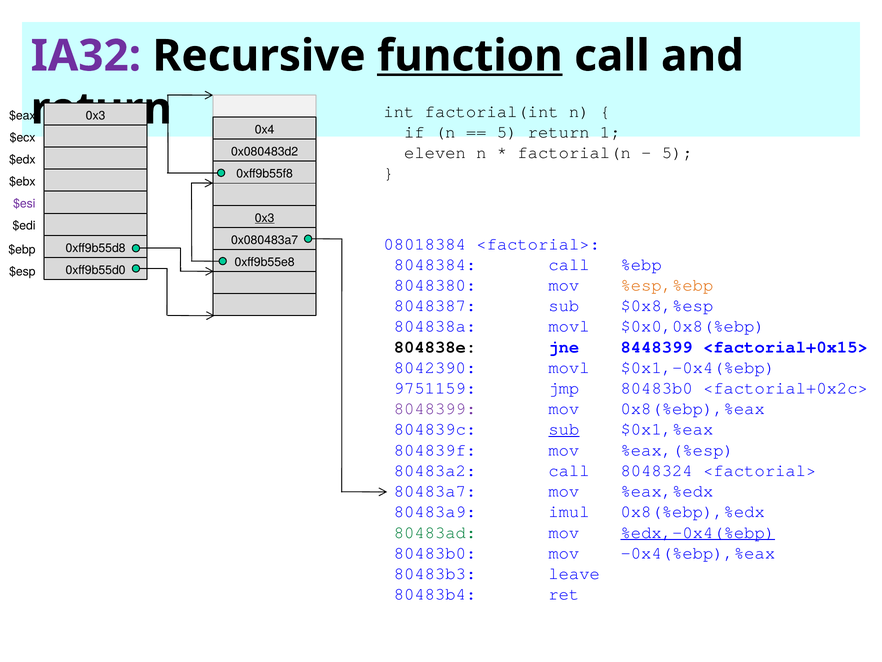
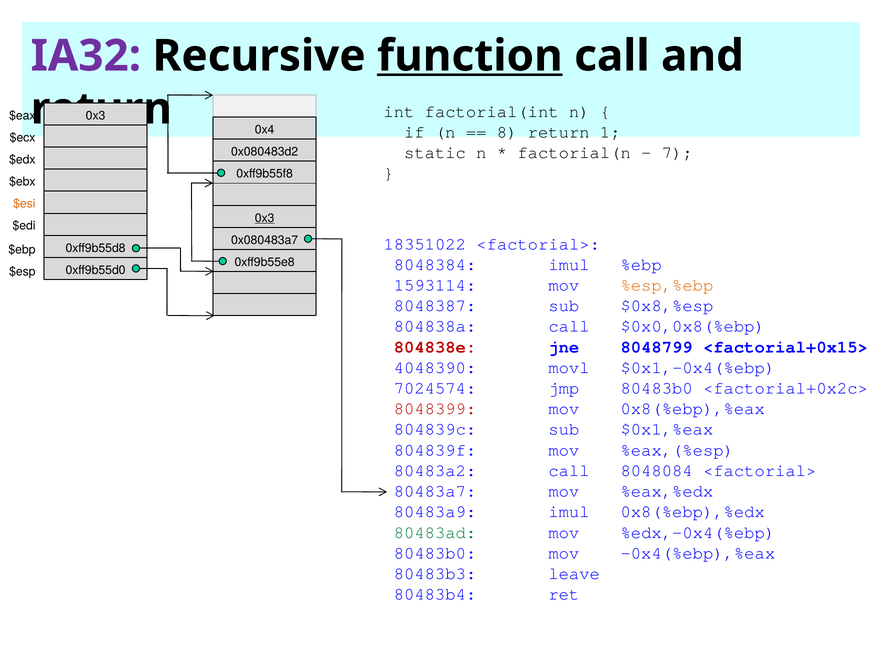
5 at (507, 132): 5 -> 8
eleven: eleven -> static
5 at (677, 153): 5 -> 7
$esi colour: purple -> orange
08018384: 08018384 -> 18351022
8048384 call: call -> imul
8048380: 8048380 -> 1593114
804838a movl: movl -> call
804838e colour: black -> red
8448399: 8448399 -> 8048799
8042390: 8042390 -> 4048390
9751159: 9751159 -> 7024574
8048399 colour: purple -> red
sub at (564, 429) underline: present -> none
8048324: 8048324 -> 8048084
%edx,-0x4(%ebp underline: present -> none
